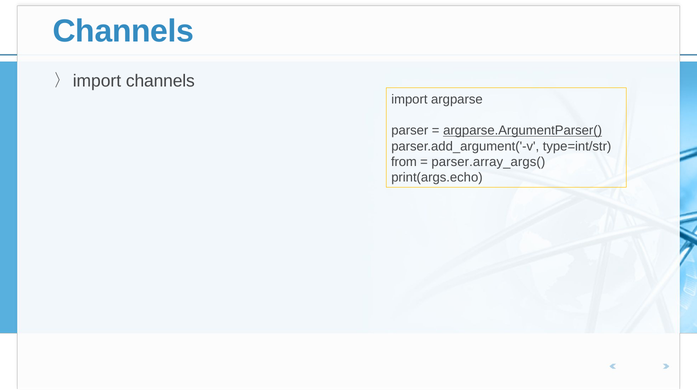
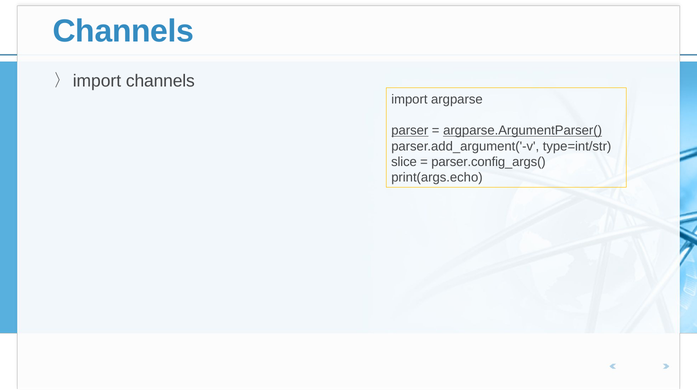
parser underline: none -> present
from: from -> slice
parser.array_args(: parser.array_args( -> parser.config_args(
